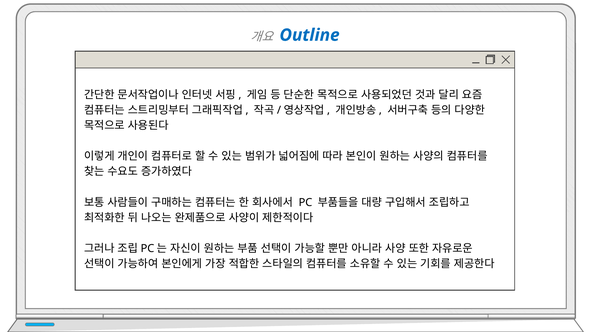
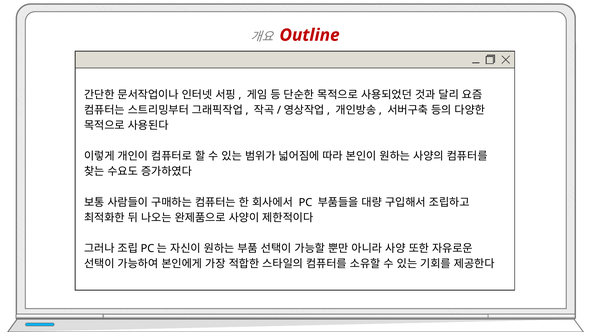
Outline colour: blue -> red
